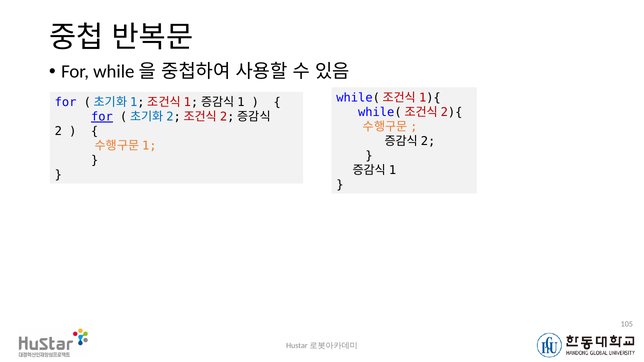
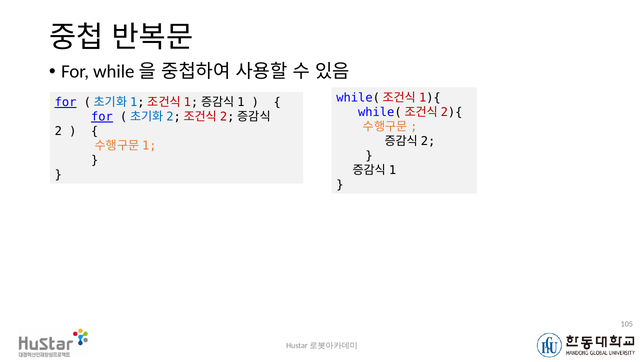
for at (66, 102) underline: none -> present
